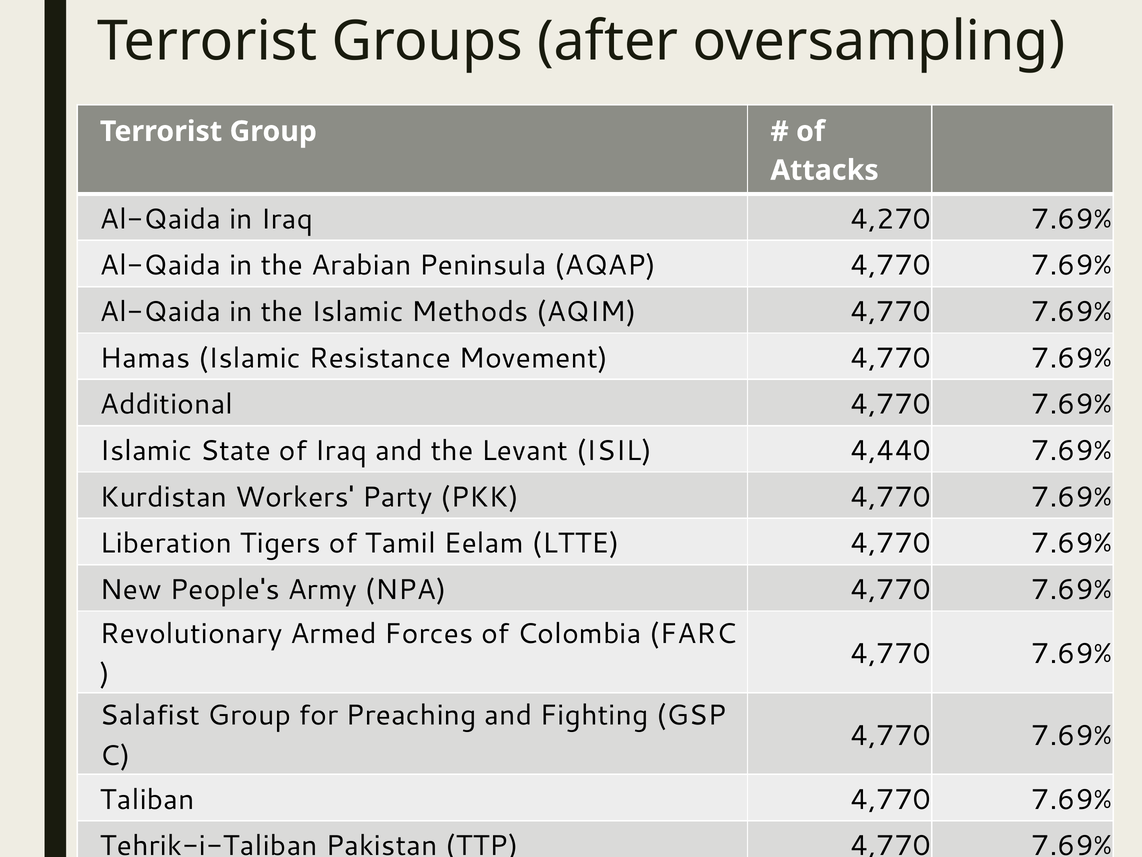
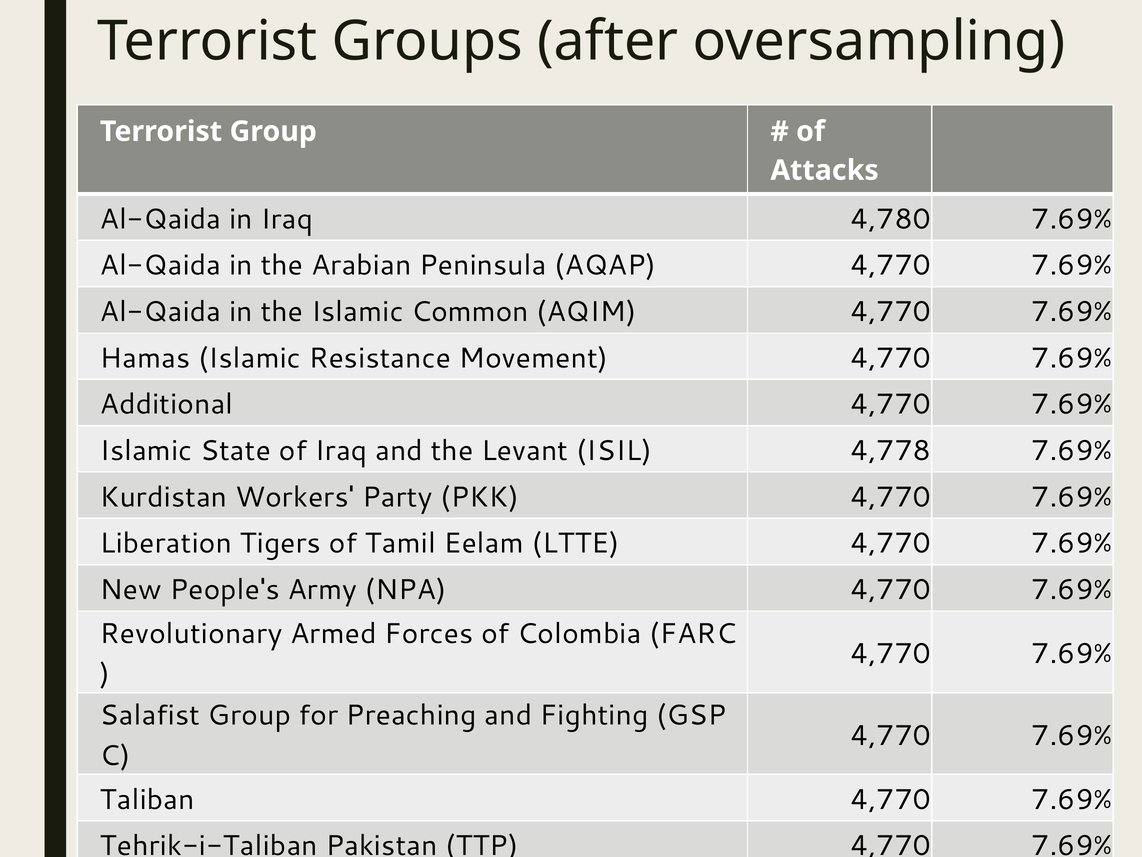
4,270: 4,270 -> 4,780
Methods: Methods -> Common
4,440: 4,440 -> 4,778
